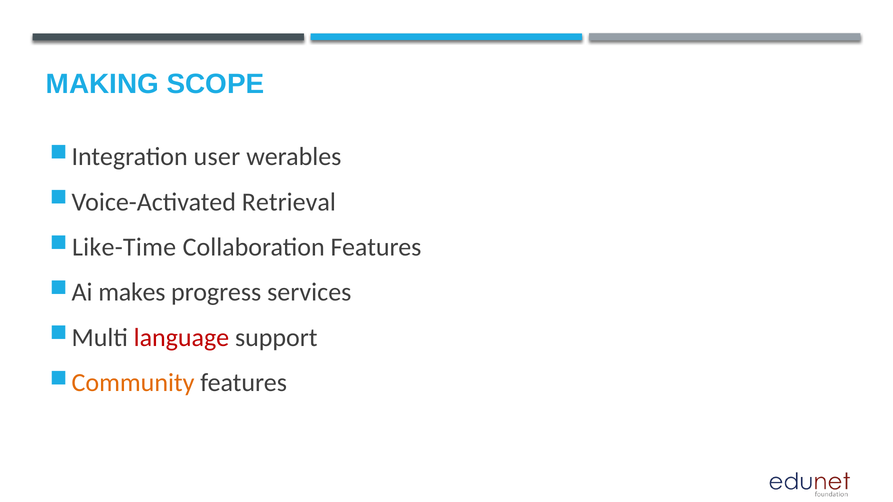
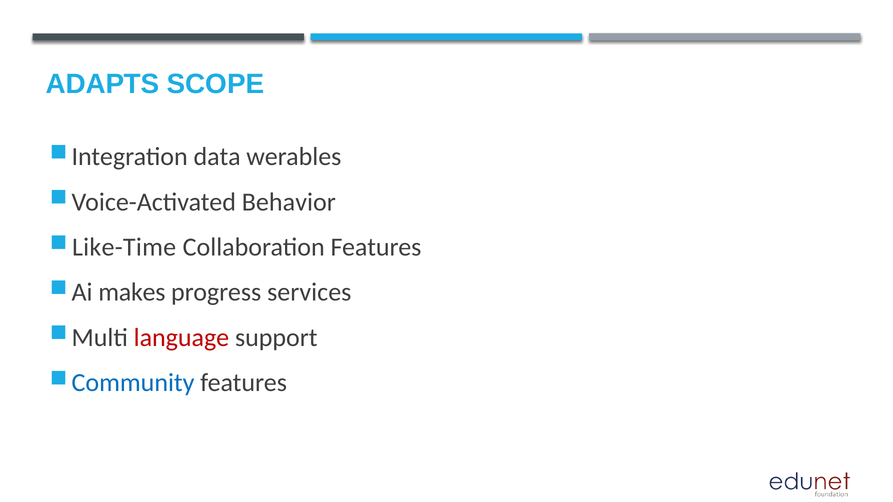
MAKING: MAKING -> ADAPTS
user: user -> data
Retrieval: Retrieval -> Behavior
Community colour: orange -> blue
